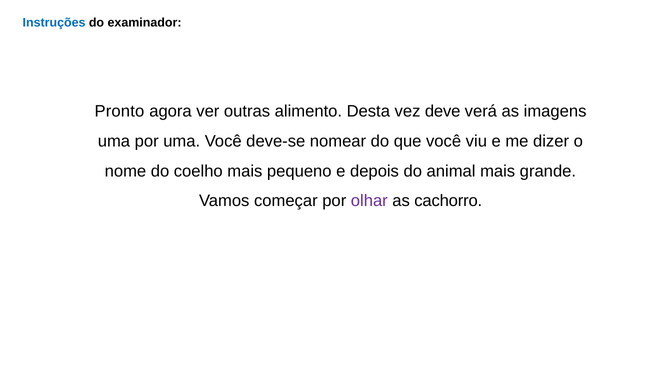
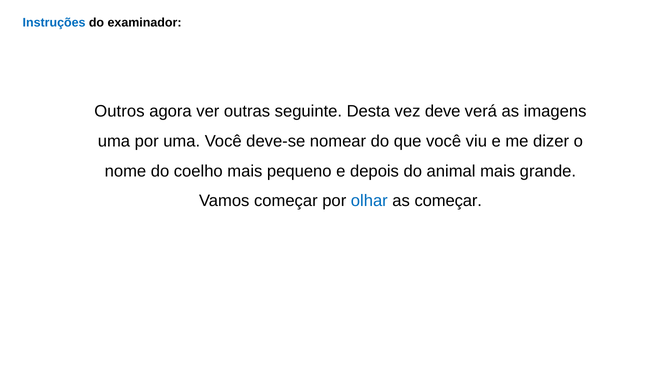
Pronto: Pronto -> Outros
alimento: alimento -> seguinte
olhar colour: purple -> blue
as cachorro: cachorro -> começar
